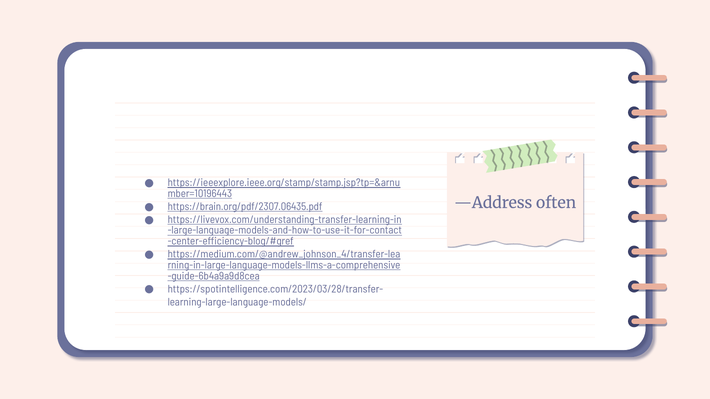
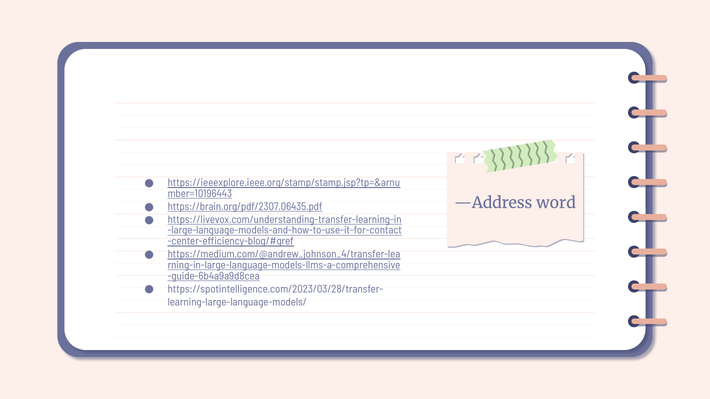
often: often -> word
